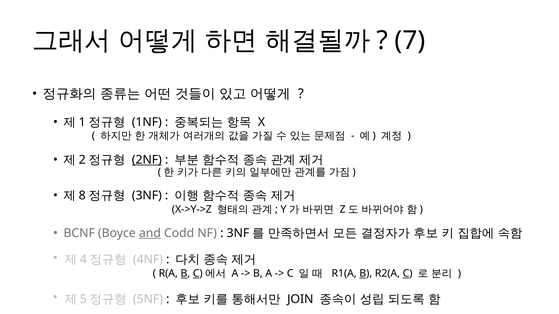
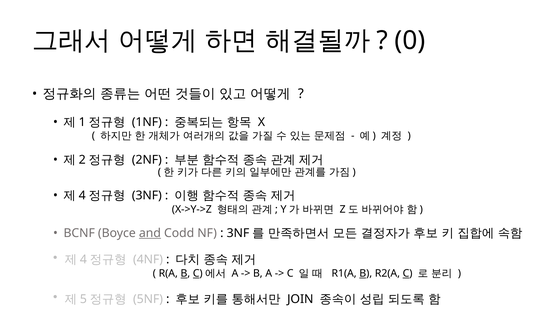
7: 7 -> 0
2NF underline: present -> none
8 at (82, 196): 8 -> 4
